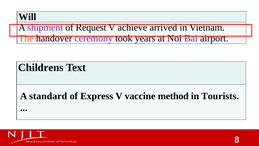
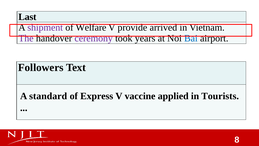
Will: Will -> Last
Request: Request -> Welfare
achieve: achieve -> provide
The colour: orange -> purple
Bai colour: purple -> blue
Childrens: Childrens -> Followers
method: method -> applied
